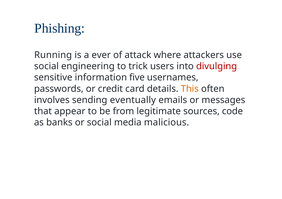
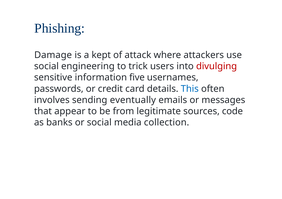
Running: Running -> Damage
ever: ever -> kept
This colour: orange -> blue
malicious: malicious -> collection
